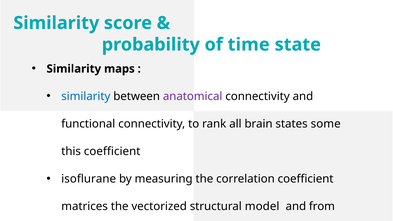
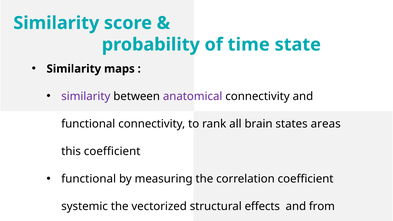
similarity at (86, 96) colour: blue -> purple
some: some -> areas
isoflurane at (89, 179): isoflurane -> functional
matrices: matrices -> systemic
model: model -> effects
